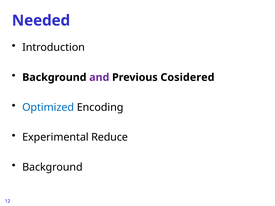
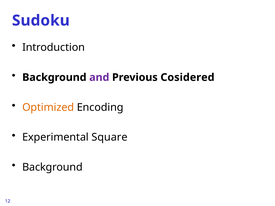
Needed: Needed -> Sudoku
Optimized colour: blue -> orange
Reduce: Reduce -> Square
